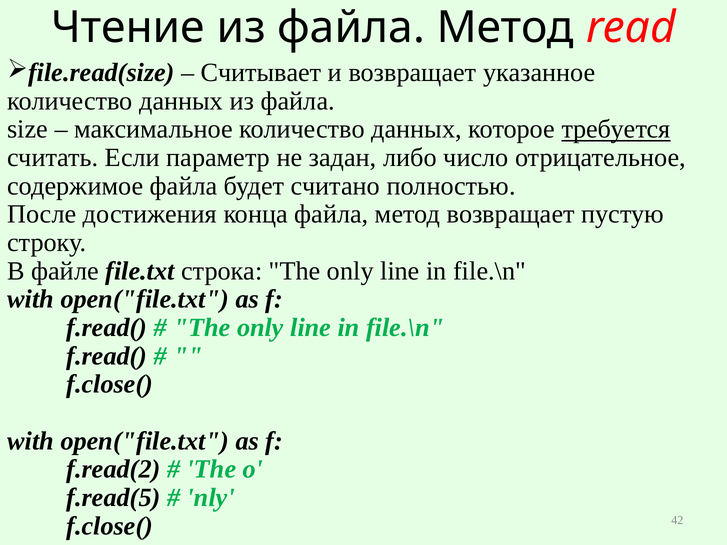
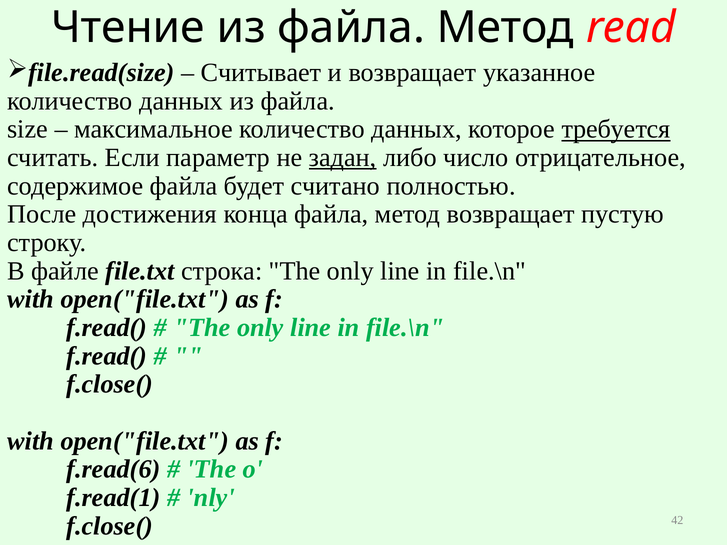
задан underline: none -> present
f.read(2: f.read(2 -> f.read(6
f.read(5: f.read(5 -> f.read(1
